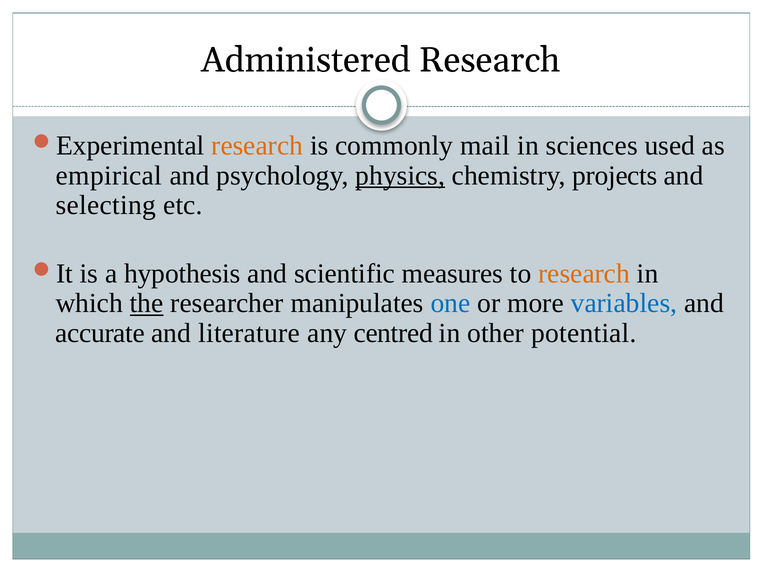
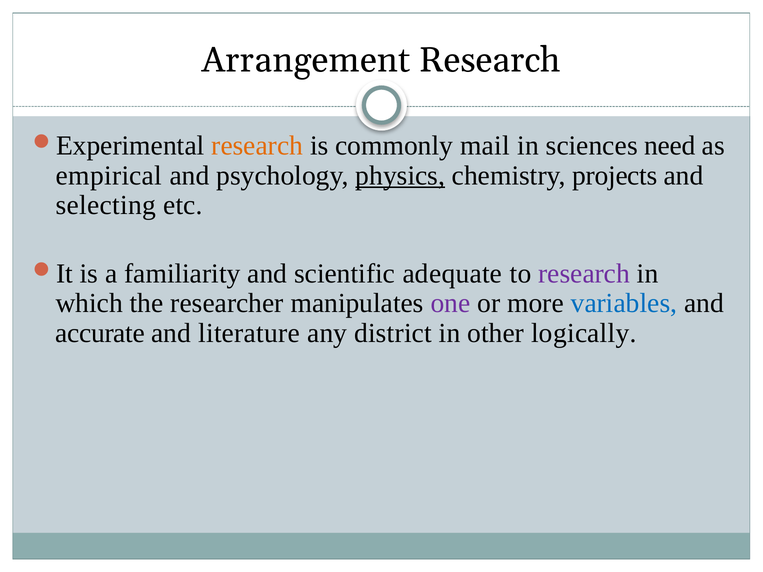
Administered: Administered -> Arrangement
used: used -> need
hypothesis: hypothesis -> familiarity
measures: measures -> adequate
research at (584, 274) colour: orange -> purple
the underline: present -> none
one colour: blue -> purple
centred: centred -> district
potential: potential -> logically
